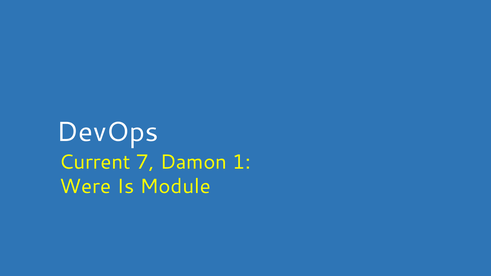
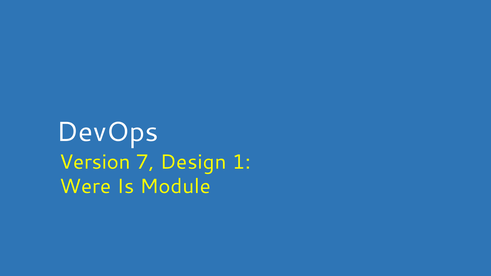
Current: Current -> Version
Damon: Damon -> Design
